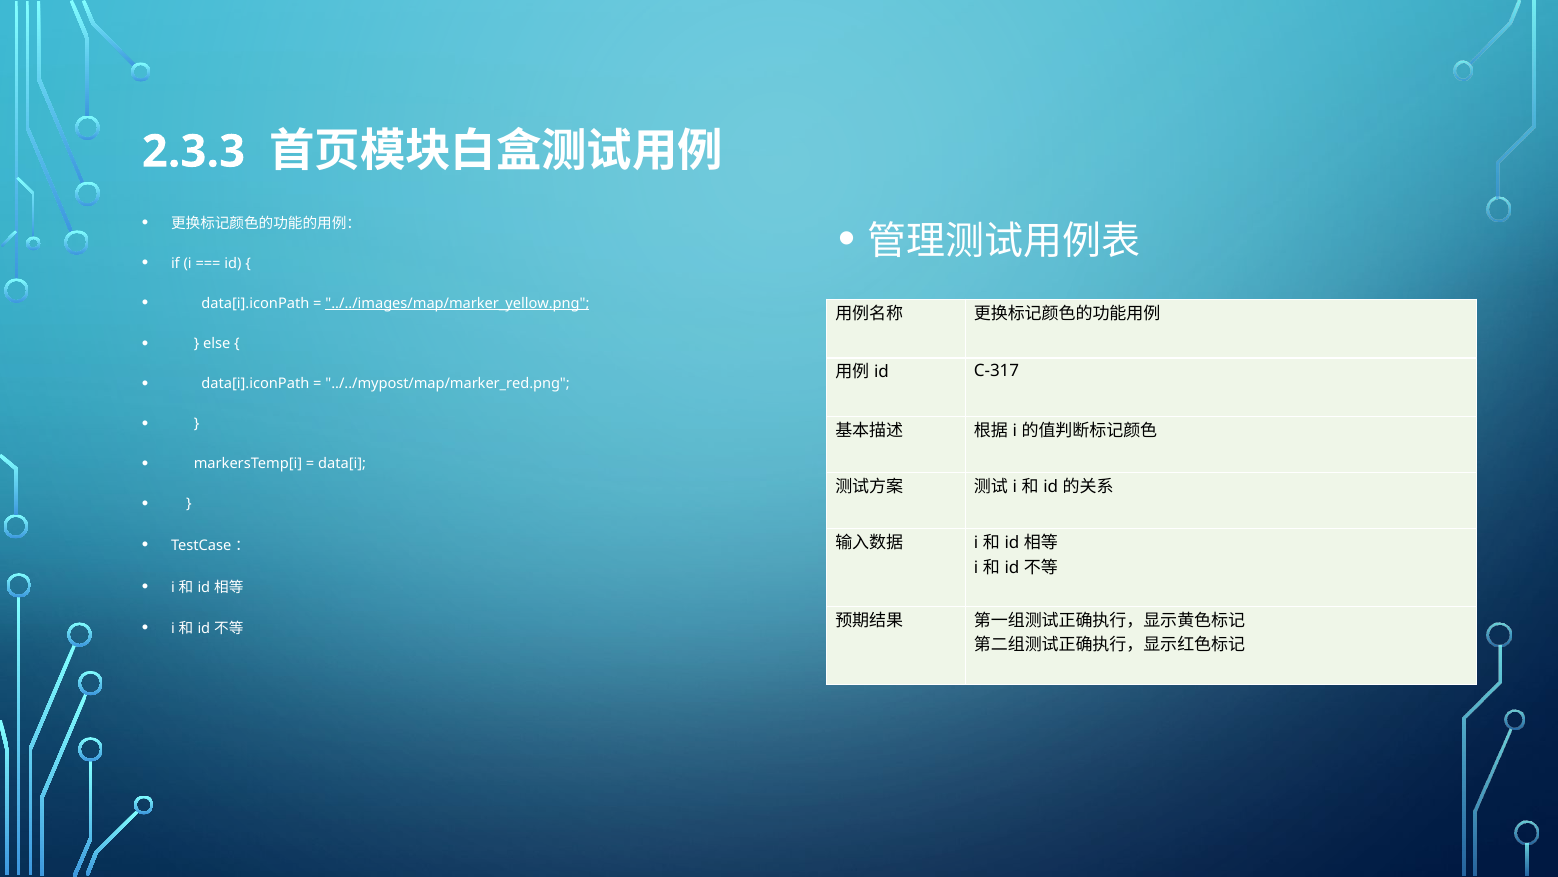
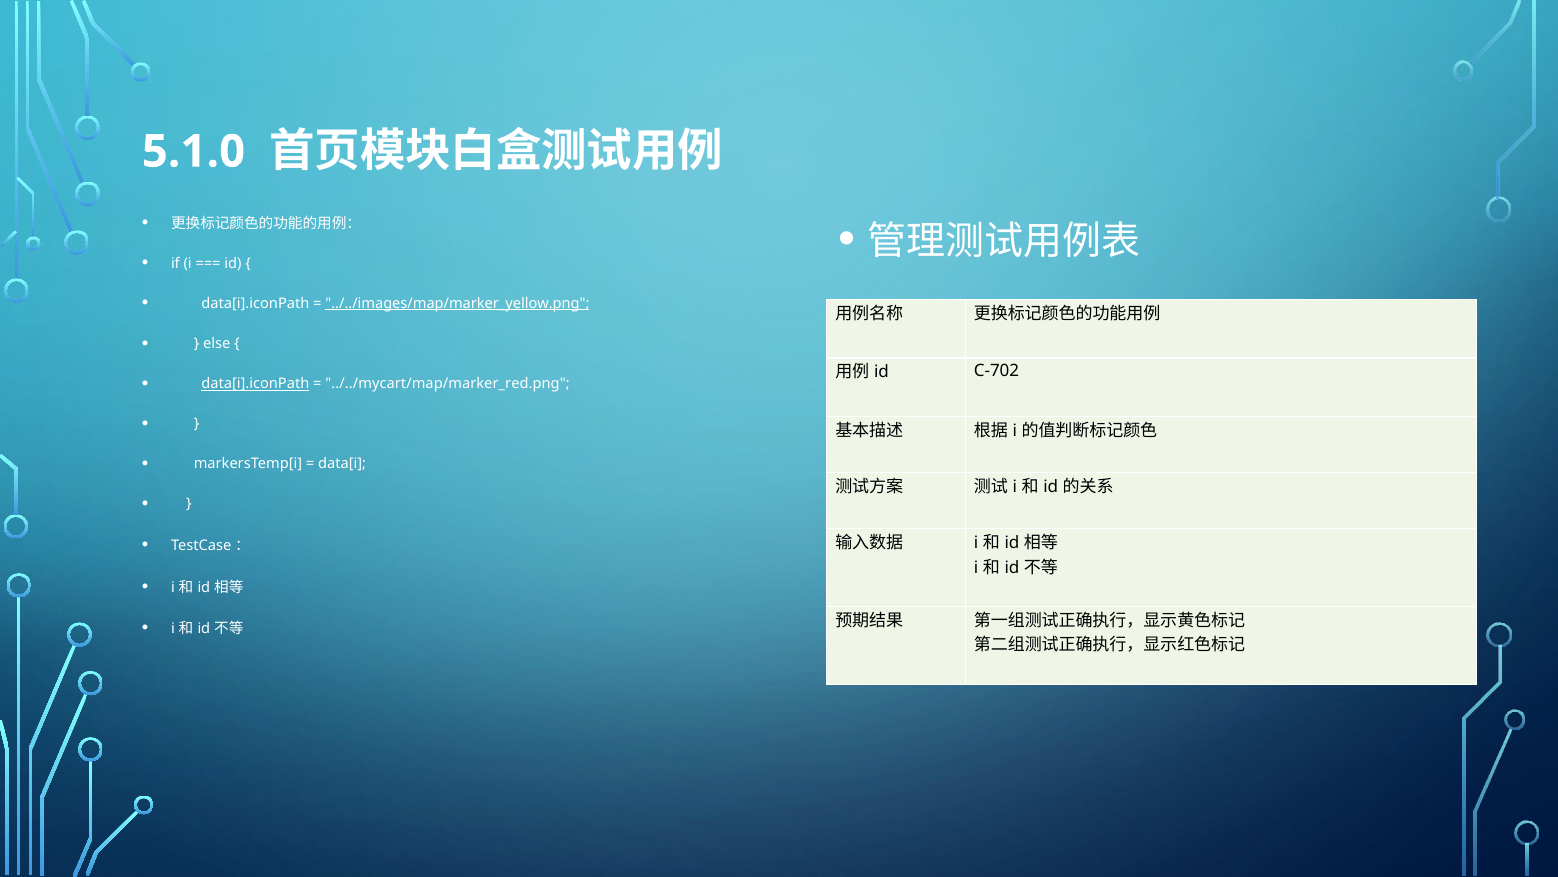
2.3.3: 2.3.3 -> 5.1.0
C-317: C-317 -> C-702
data[i].iconPath at (255, 383) underline: none -> present
../../mypost/map/marker_red.png: ../../mypost/map/marker_red.png -> ../../mycart/map/marker_red.png
